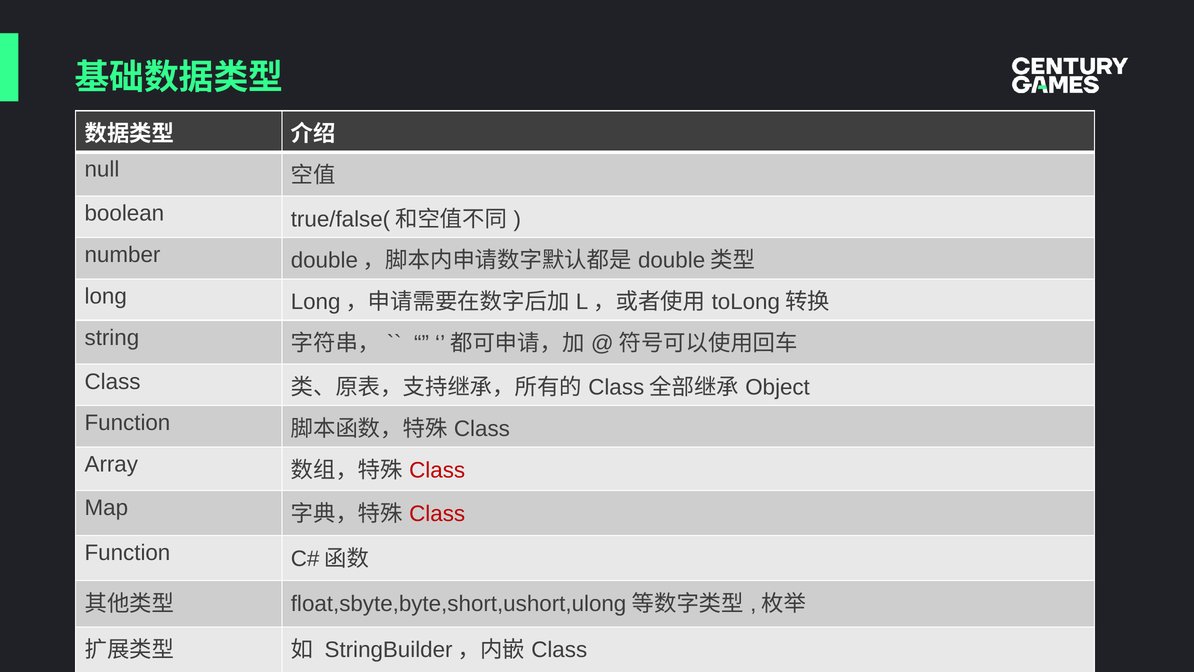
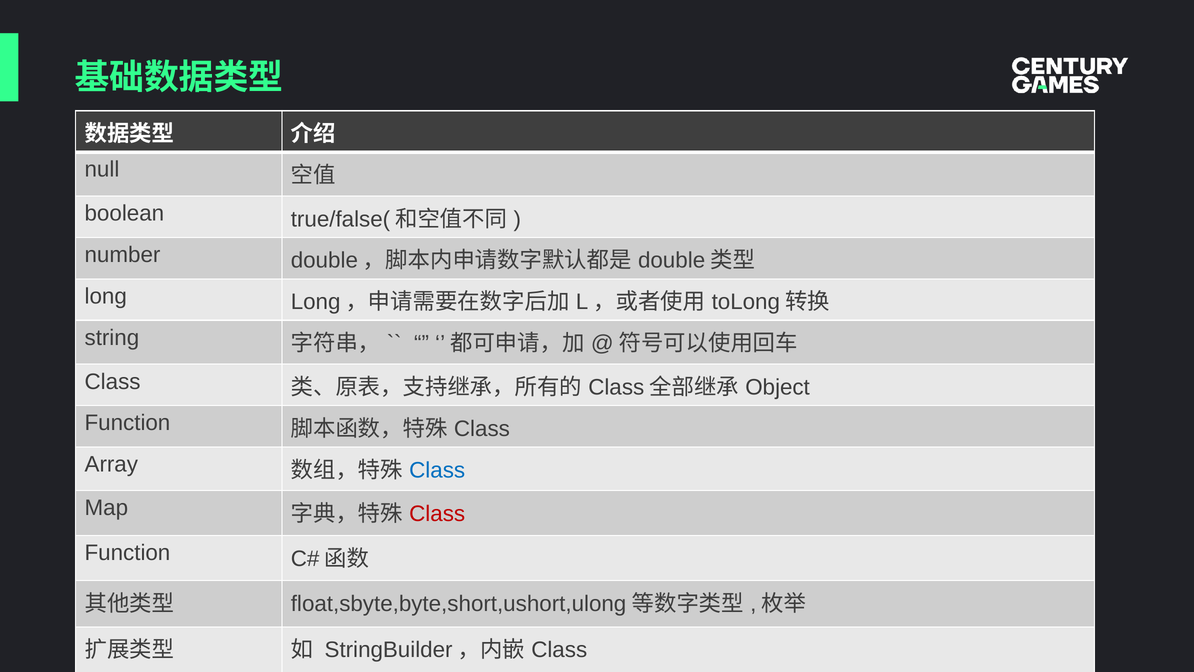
Class at (437, 470) colour: red -> blue
